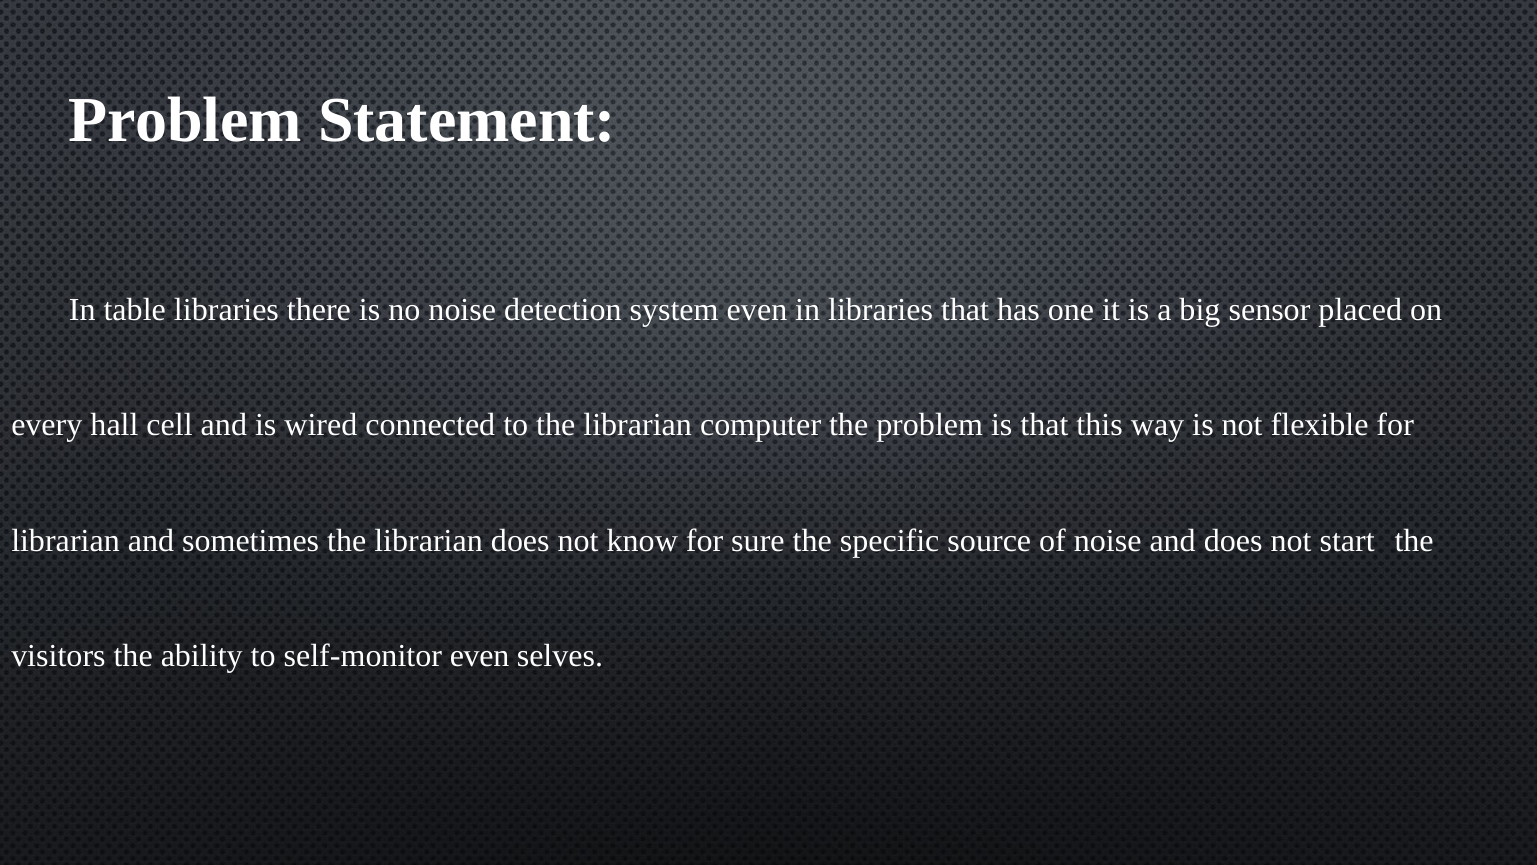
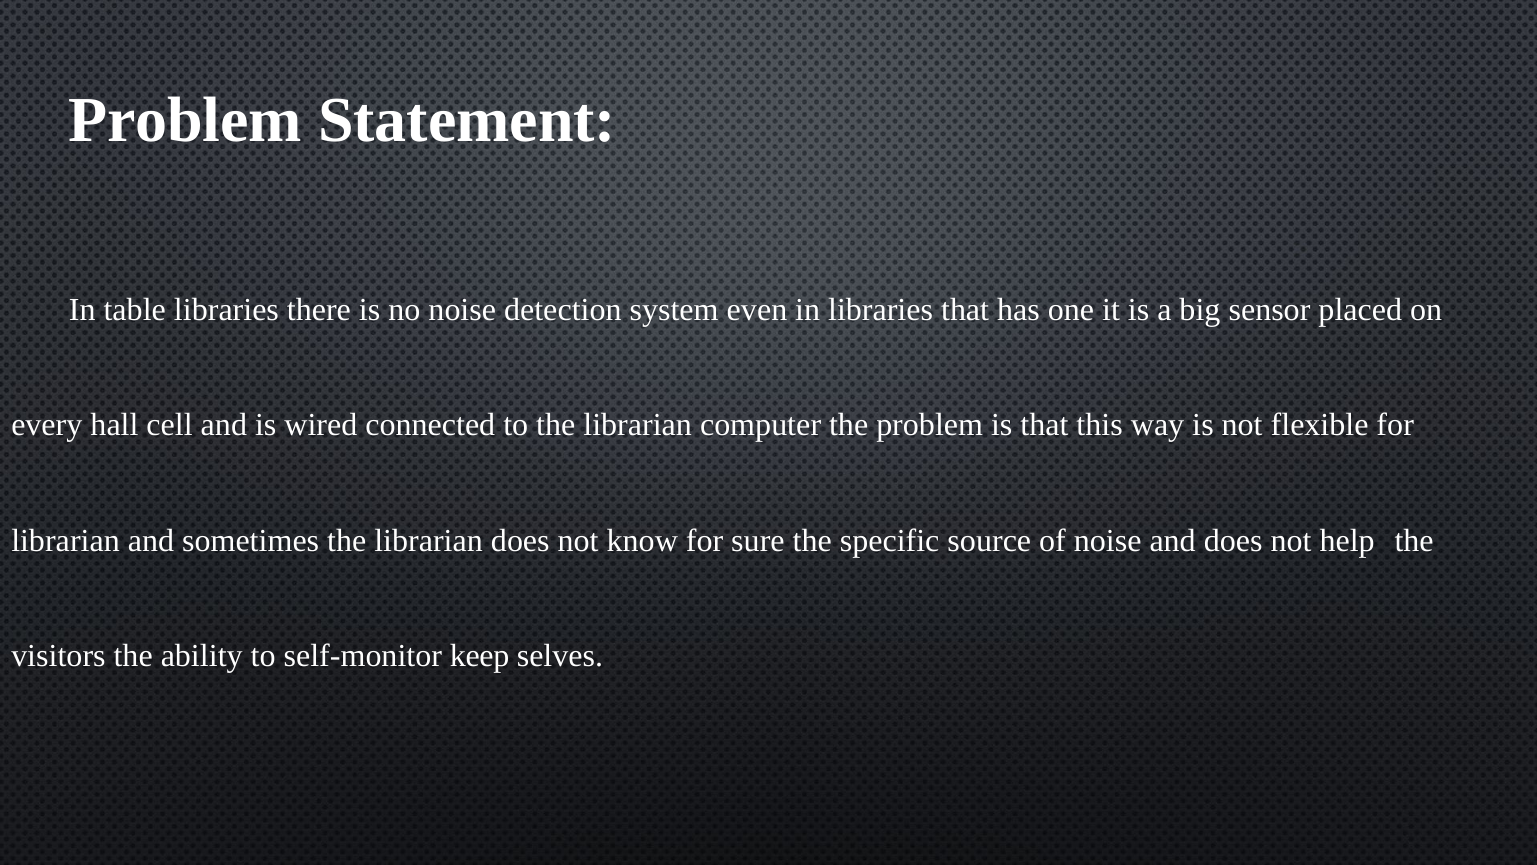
start: start -> help
self-monitor even: even -> keep
